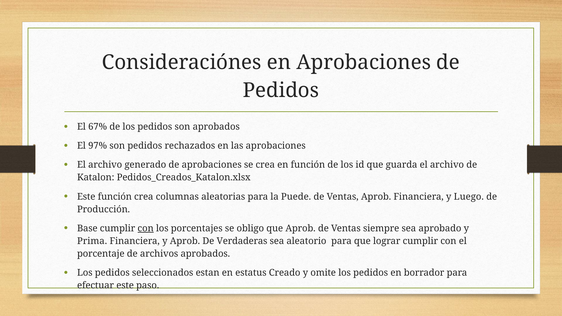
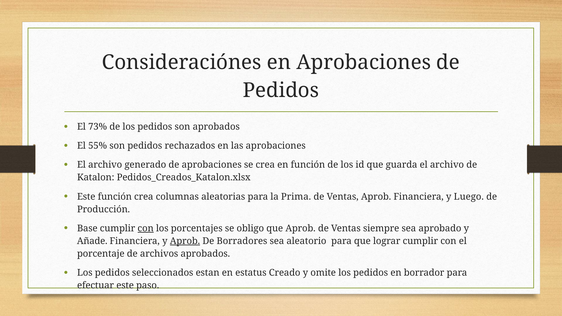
67%: 67% -> 73%
97%: 97% -> 55%
Puede: Puede -> Prima
Prima: Prima -> Añade
Aprob at (185, 241) underline: none -> present
Verdaderas: Verdaderas -> Borradores
